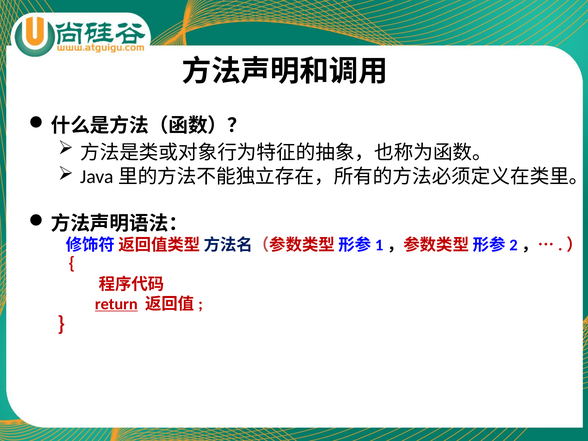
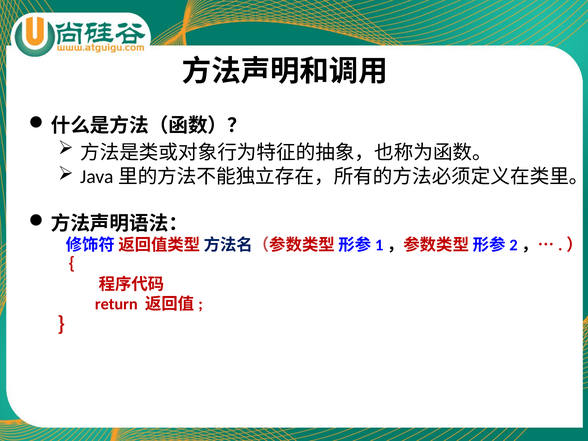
return underline: present -> none
